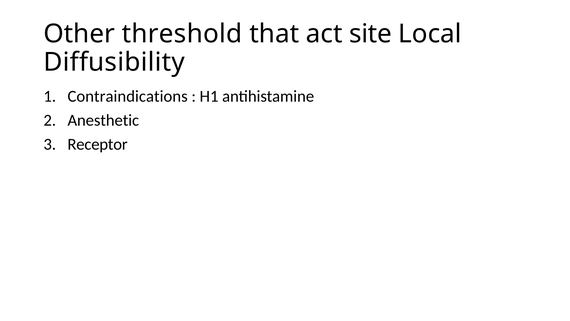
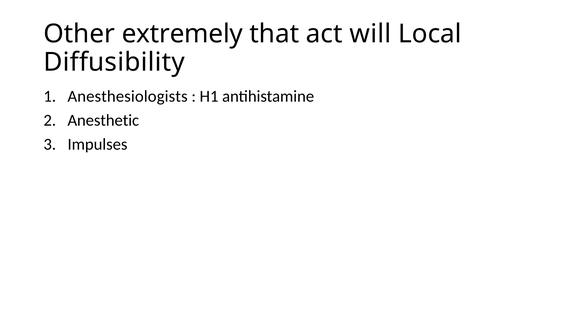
threshold: threshold -> extremely
site: site -> will
Contraindications: Contraindications -> Anesthesiologists
Receptor: Receptor -> Impulses
